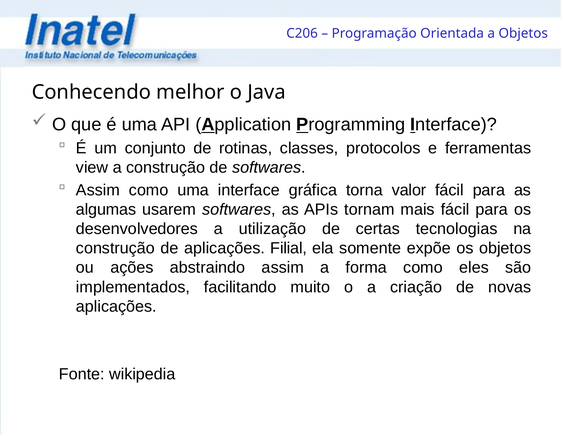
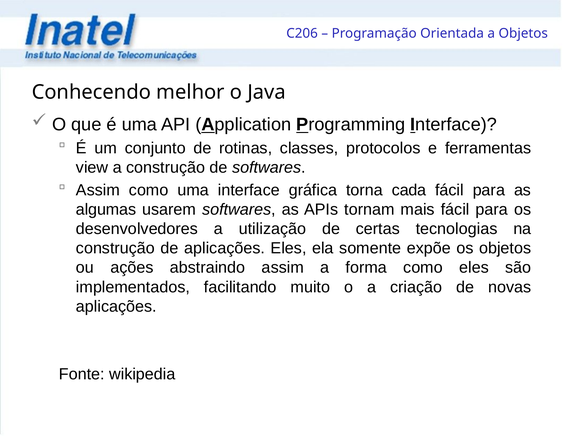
valor: valor -> cada
aplicações Filial: Filial -> Eles
